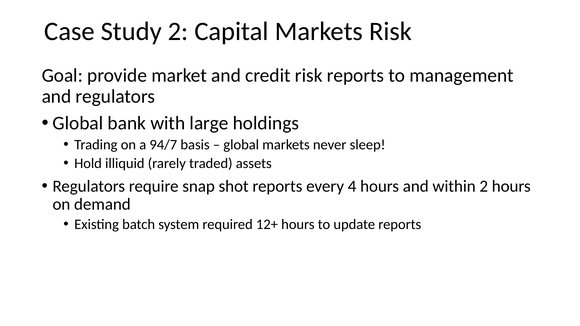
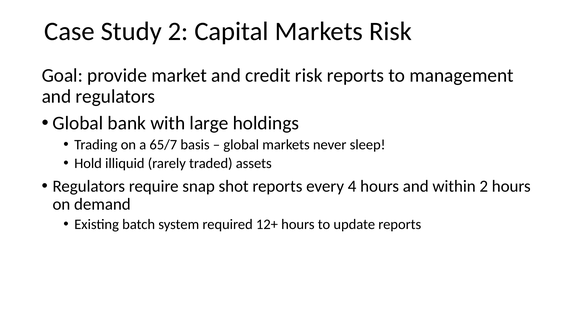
94/7: 94/7 -> 65/7
